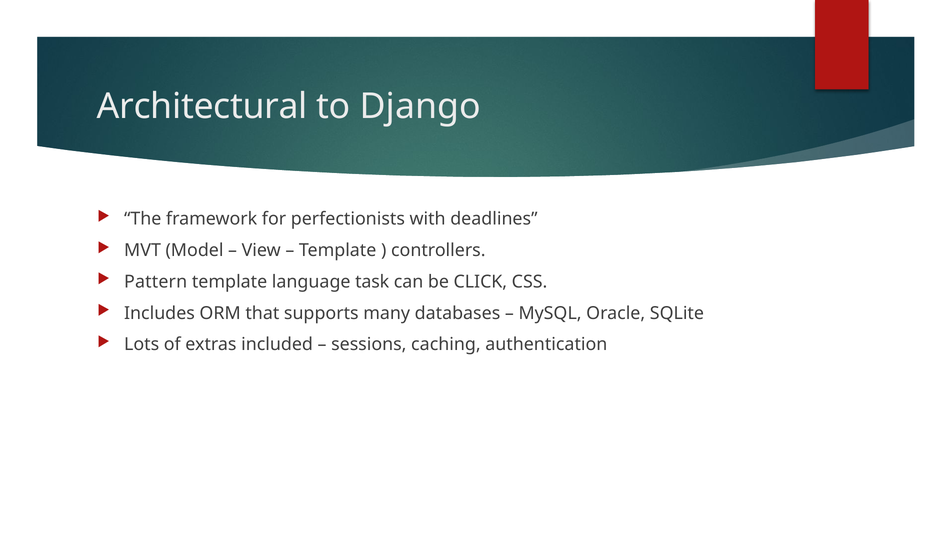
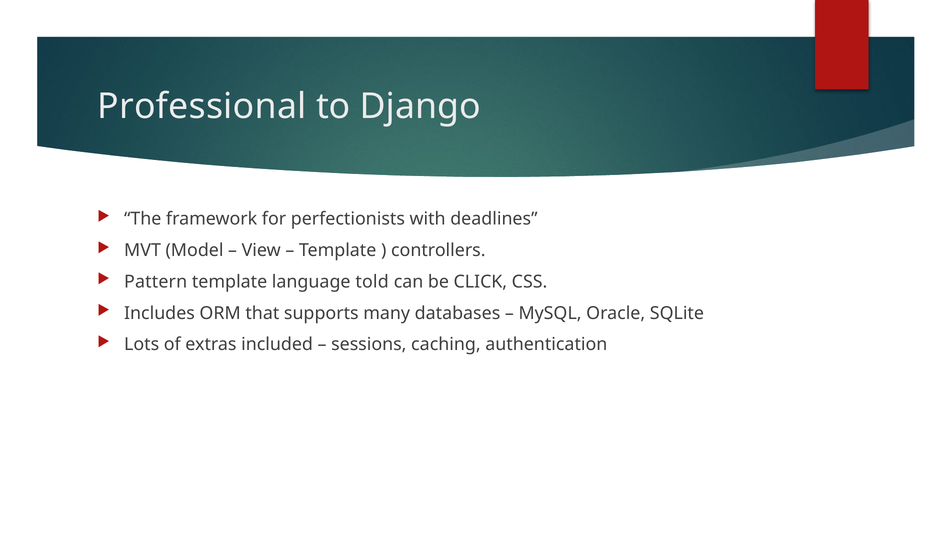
Architectural: Architectural -> Professional
task: task -> told
